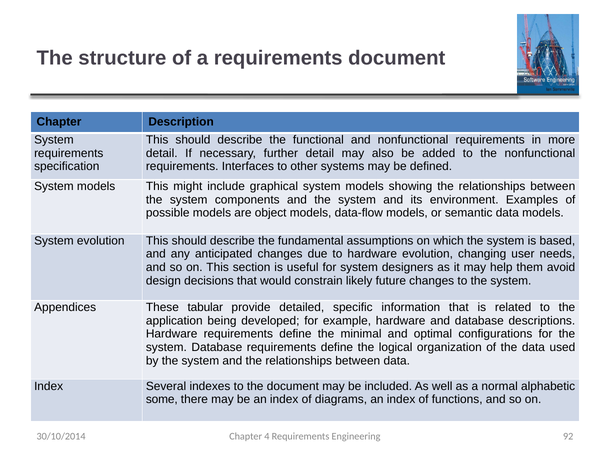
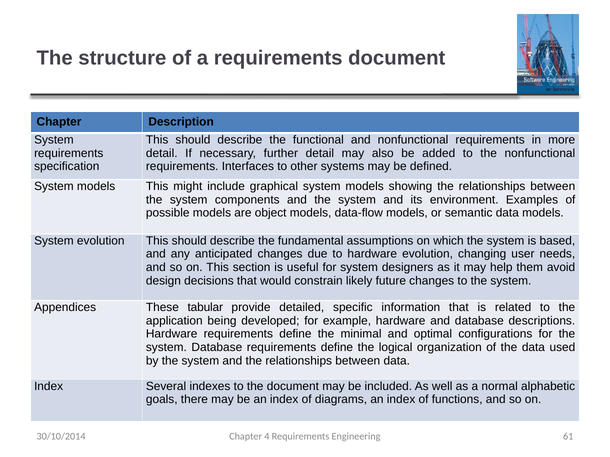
some: some -> goals
92: 92 -> 61
